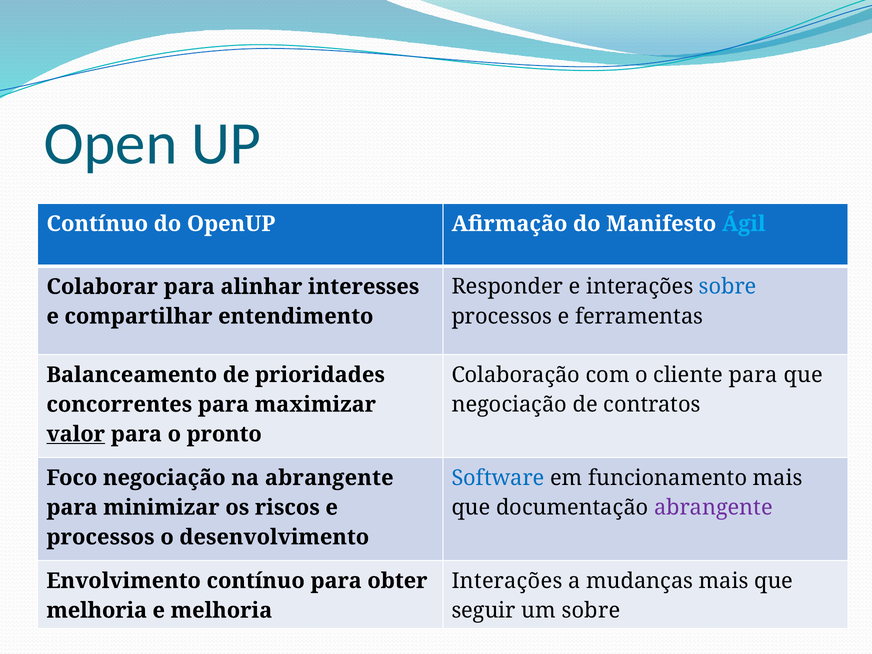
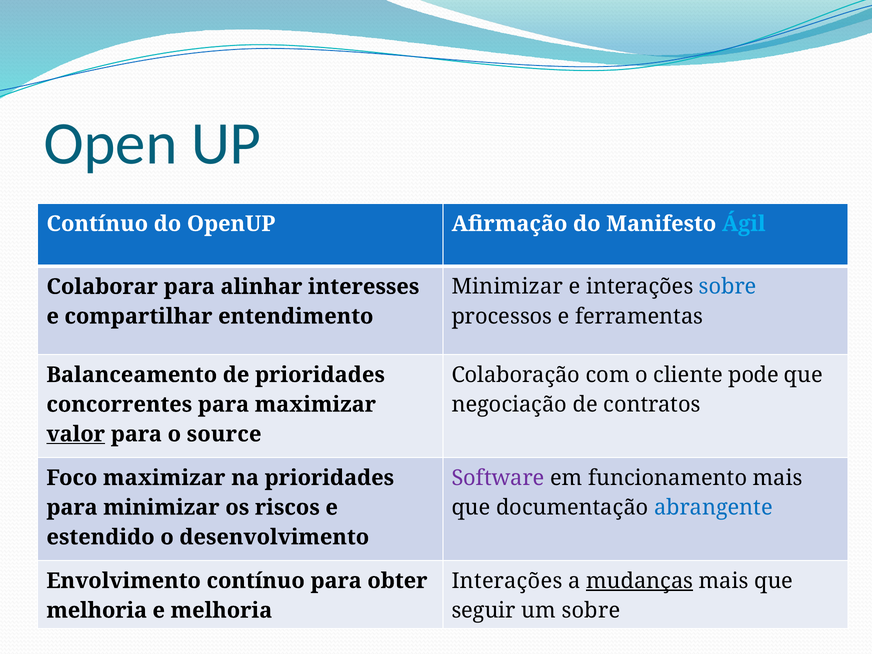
Responder at (507, 287): Responder -> Minimizar
cliente para: para -> pode
pronto: pronto -> source
Foco negociação: negociação -> maximizar
na abrangente: abrangente -> prioridades
Software colour: blue -> purple
abrangente at (713, 507) colour: purple -> blue
processos at (100, 537): processos -> estendido
mudanças underline: none -> present
